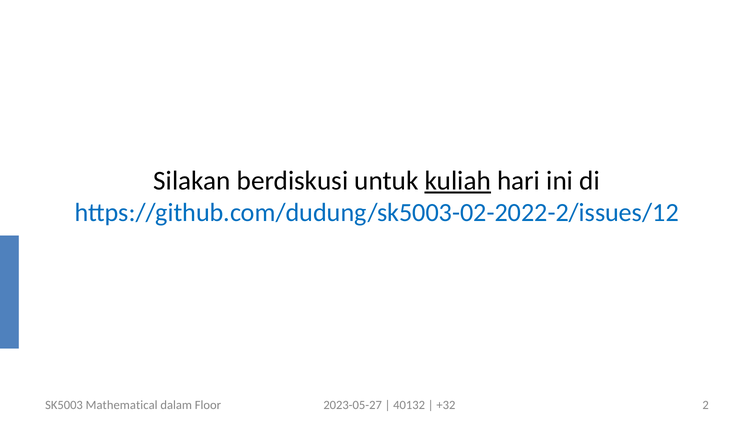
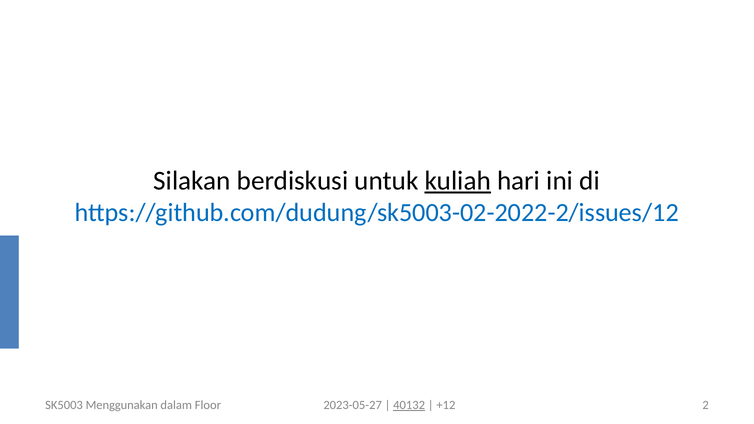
Mathematical: Mathematical -> Menggunakan
40132 underline: none -> present
+32: +32 -> +12
